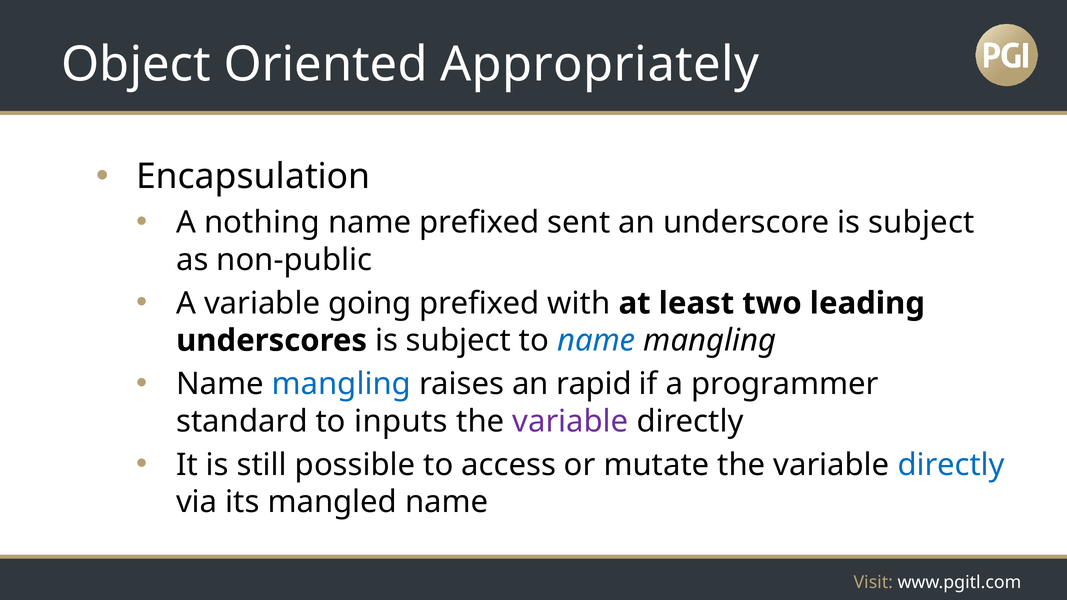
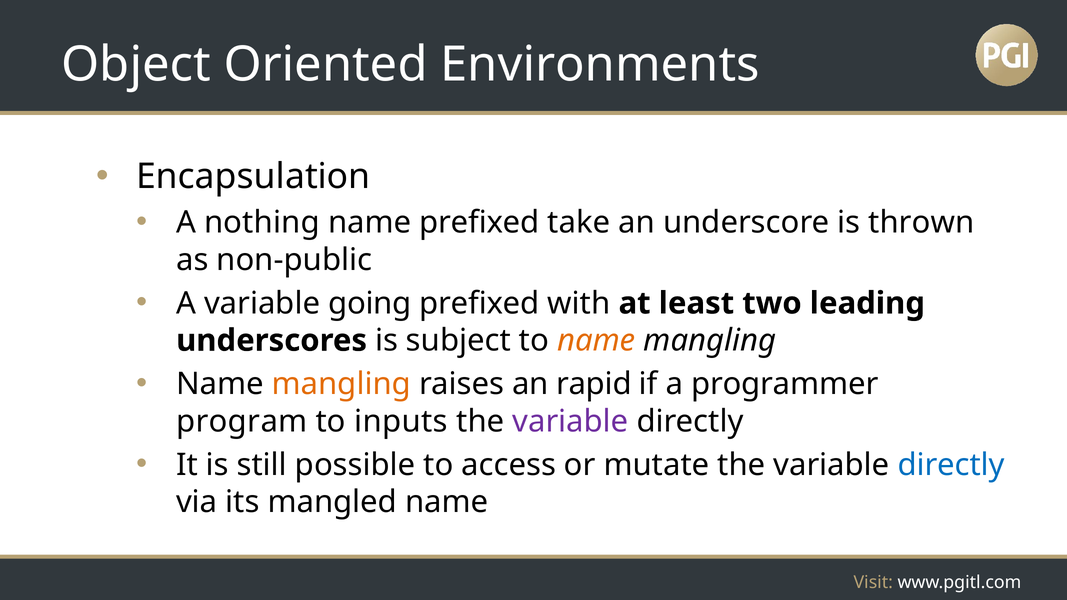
Appropriately: Appropriately -> Environments
sent: sent -> take
underscore is subject: subject -> thrown
name at (596, 341) colour: blue -> orange
mangling at (341, 384) colour: blue -> orange
standard: standard -> program
